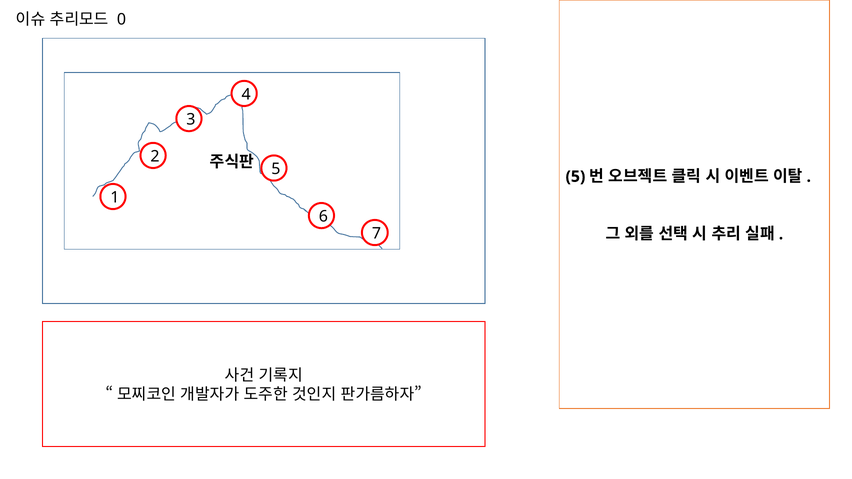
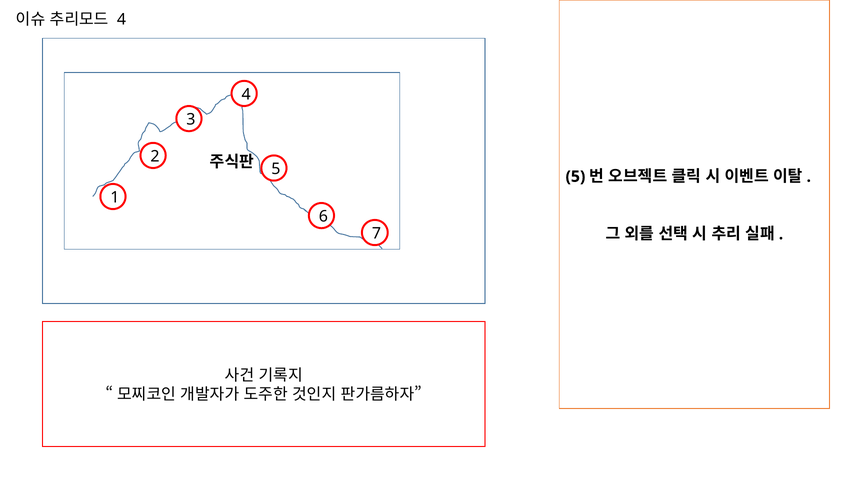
0 at (121, 19): 0 -> 4
